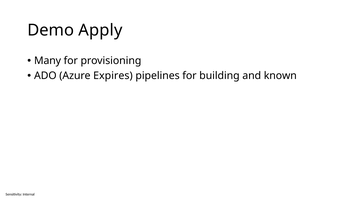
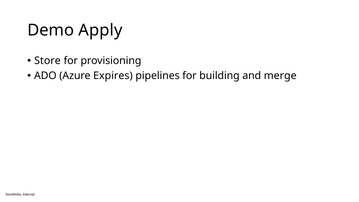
Many: Many -> Store
known: known -> merge
